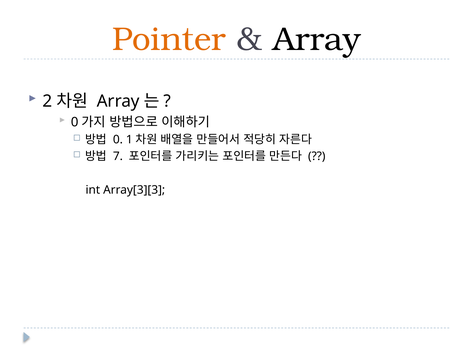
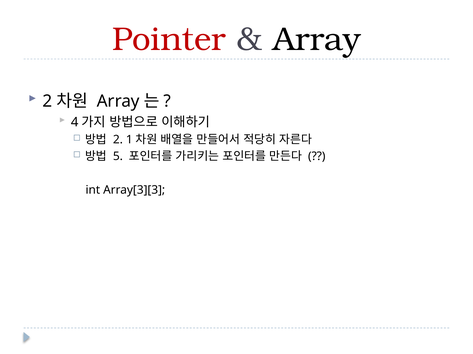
Pointer colour: orange -> red
0 at (75, 122): 0 -> 4
0 at (118, 140): 0 -> 2
7: 7 -> 5
